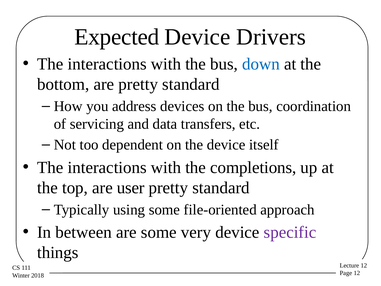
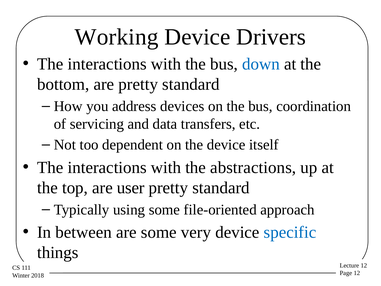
Expected: Expected -> Working
completions: completions -> abstractions
specific colour: purple -> blue
